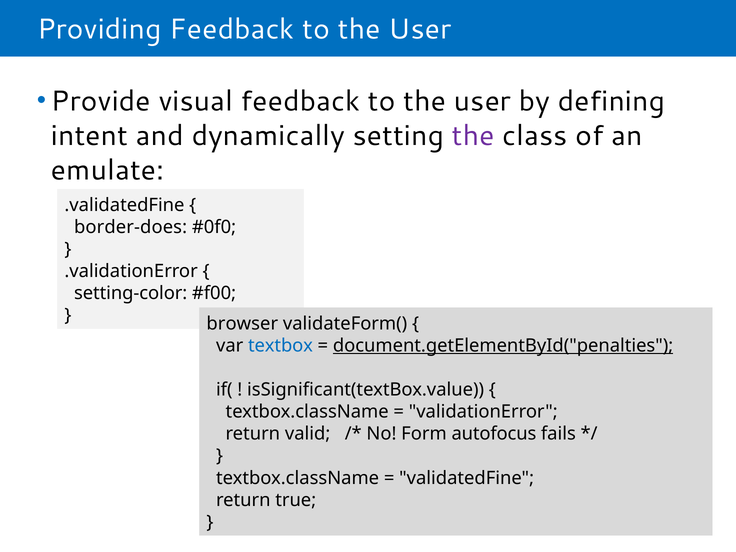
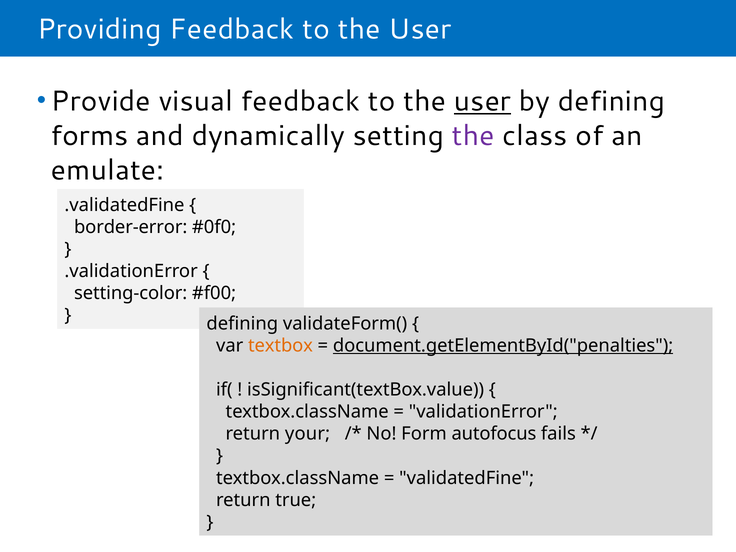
user at (483, 101) underline: none -> present
intent: intent -> forms
border-does: border-does -> border-error
browser at (242, 323): browser -> defining
textbox colour: blue -> orange
valid: valid -> your
